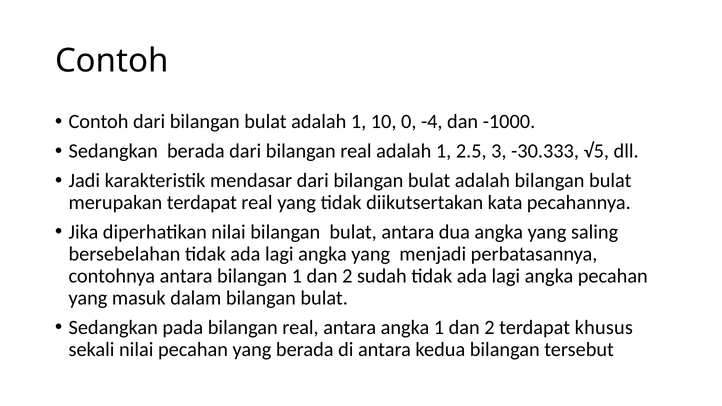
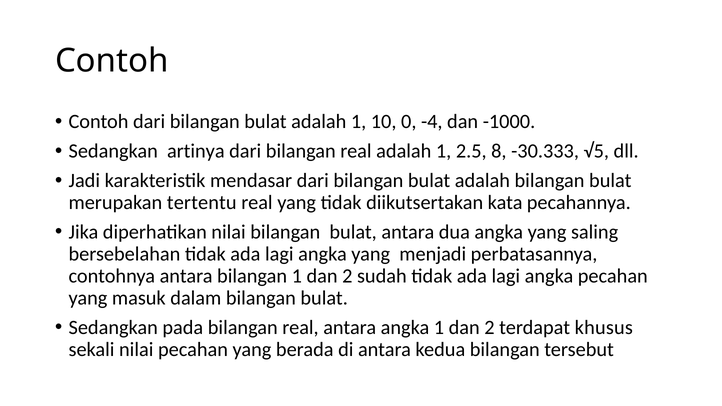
Sedangkan berada: berada -> artinya
3: 3 -> 8
merupakan terdapat: terdapat -> tertentu
